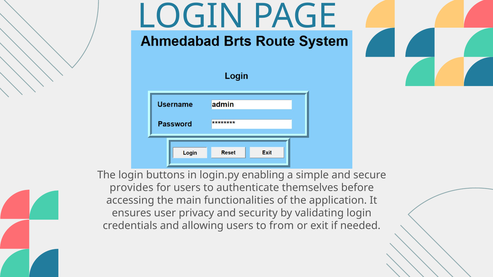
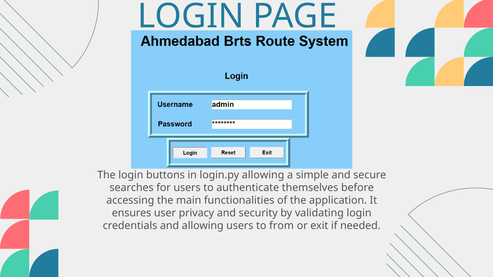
login.py enabling: enabling -> allowing
provides: provides -> searches
